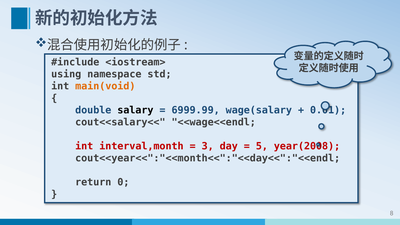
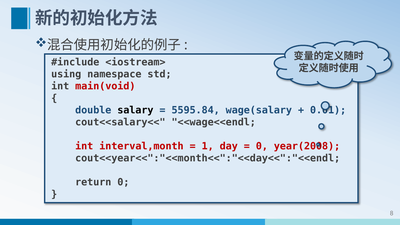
main(void colour: orange -> red
6999.99: 6999.99 -> 5595.84
3: 3 -> 1
5 at (262, 146): 5 -> 0
